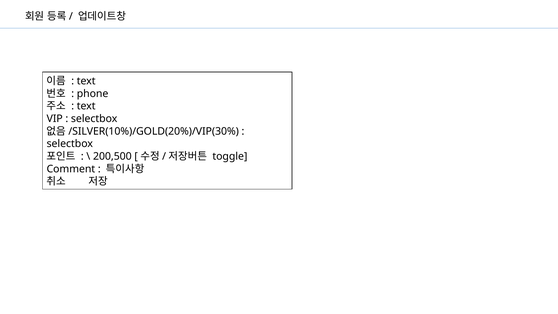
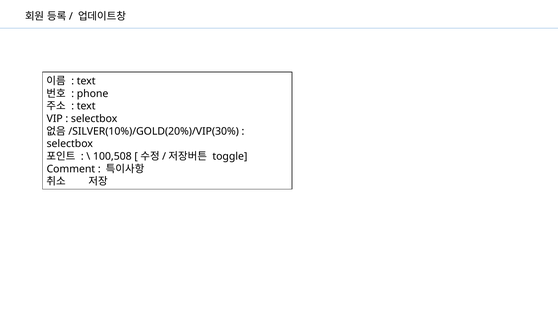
200,500: 200,500 -> 100,508
